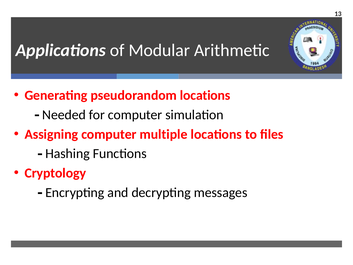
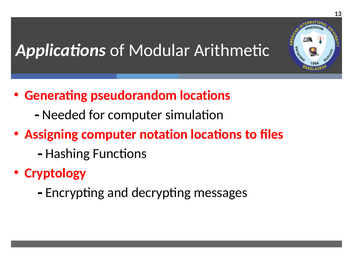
multiple: multiple -> notation
